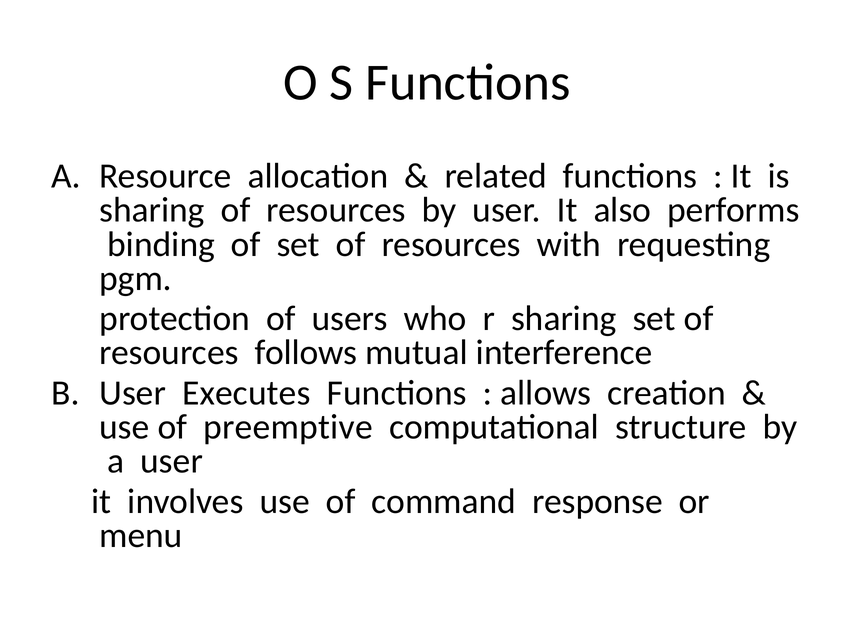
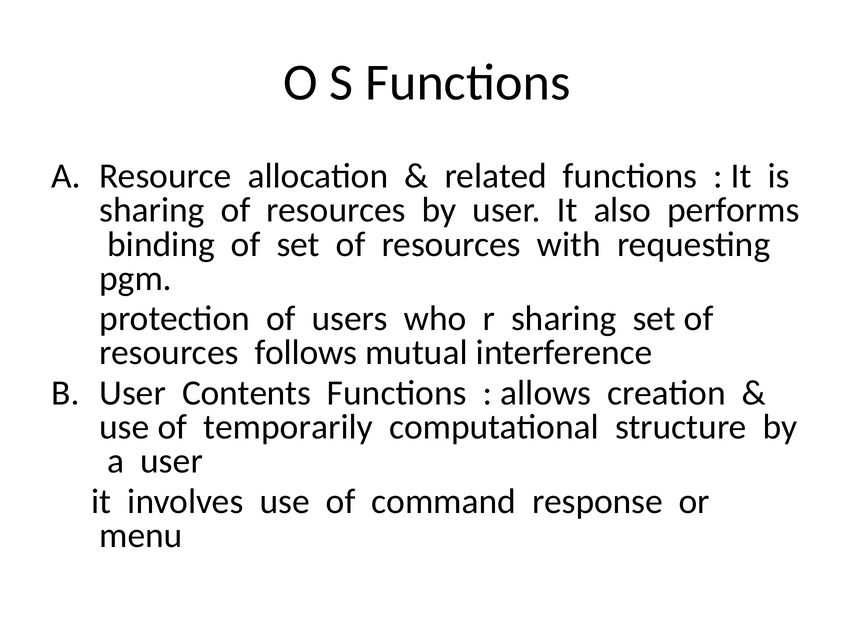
Executes: Executes -> Contents
preemptive: preemptive -> temporarily
